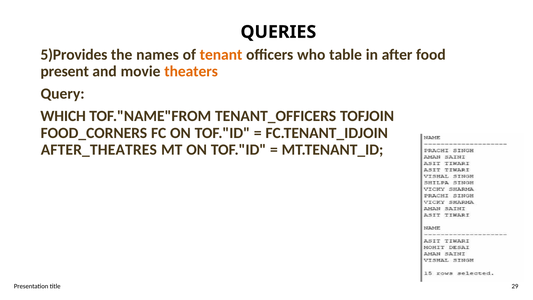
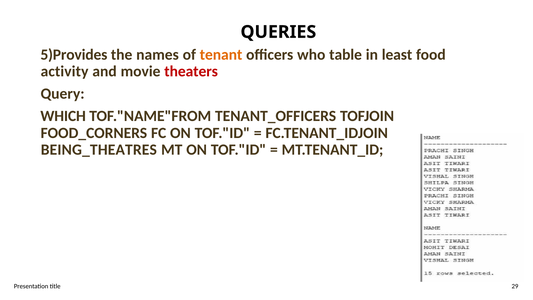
after: after -> least
present: present -> activity
theaters colour: orange -> red
AFTER_THEATRES: AFTER_THEATRES -> BEING_THEATRES
